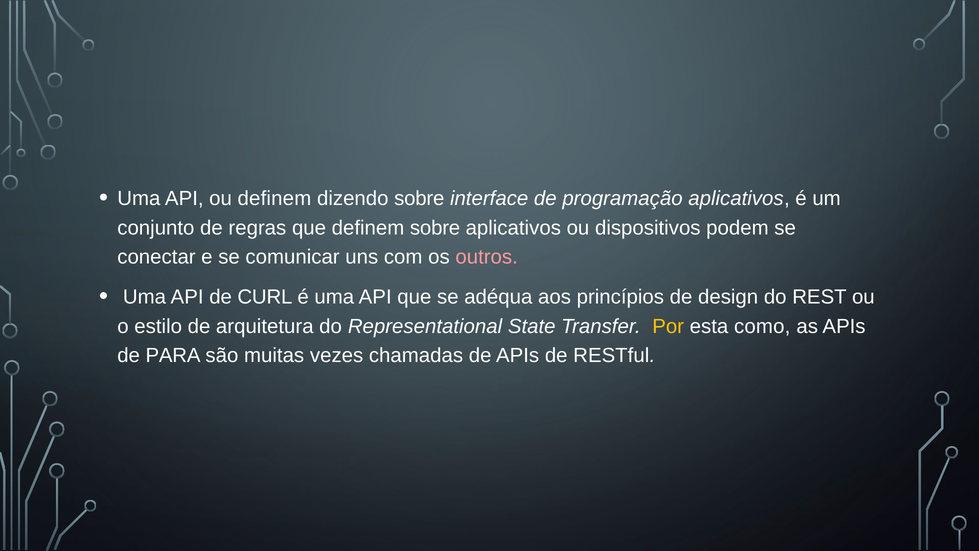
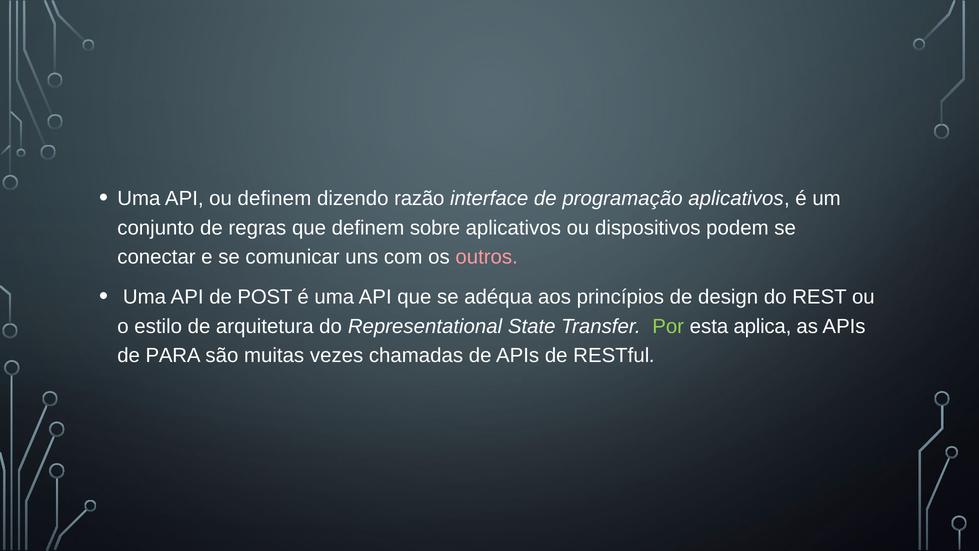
dizendo sobre: sobre -> razão
CURL: CURL -> POST
Por colour: yellow -> light green
como: como -> aplica
